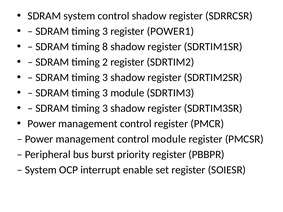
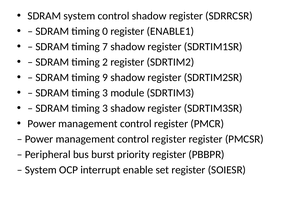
3 at (105, 31): 3 -> 0
POWER1: POWER1 -> ENABLE1
8: 8 -> 7
3 at (105, 78): 3 -> 9
module at (169, 139): module -> register
